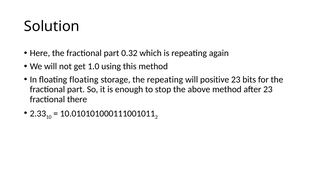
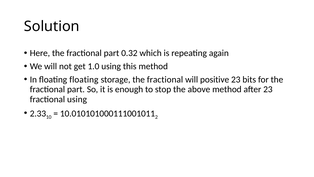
storage the repeating: repeating -> fractional
fractional there: there -> using
